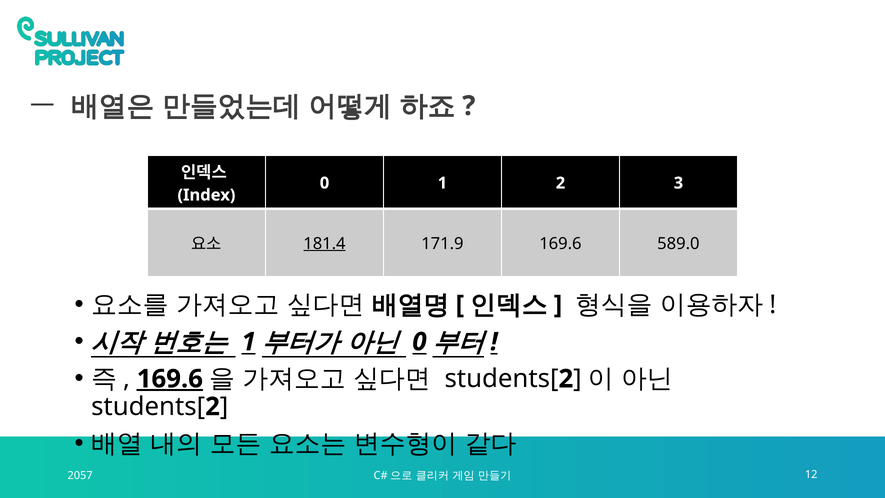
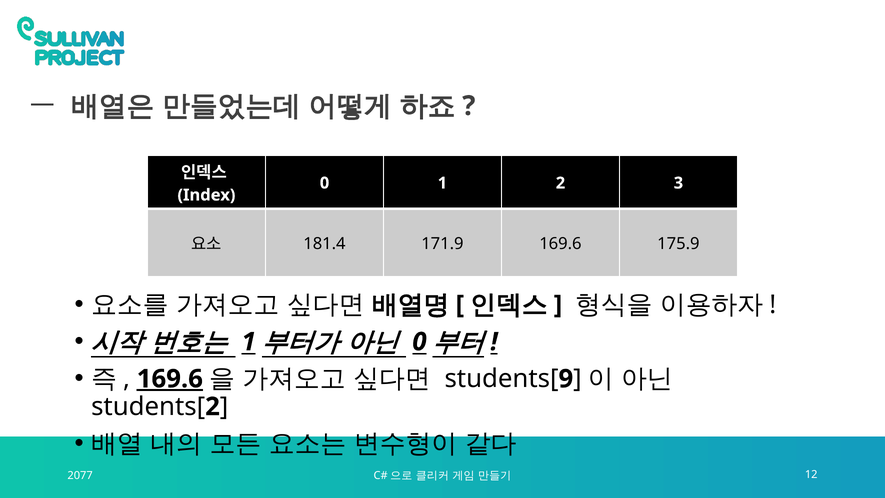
181.4 underline: present -> none
589.0: 589.0 -> 175.9
2 at (566, 379): 2 -> 9
2057: 2057 -> 2077
